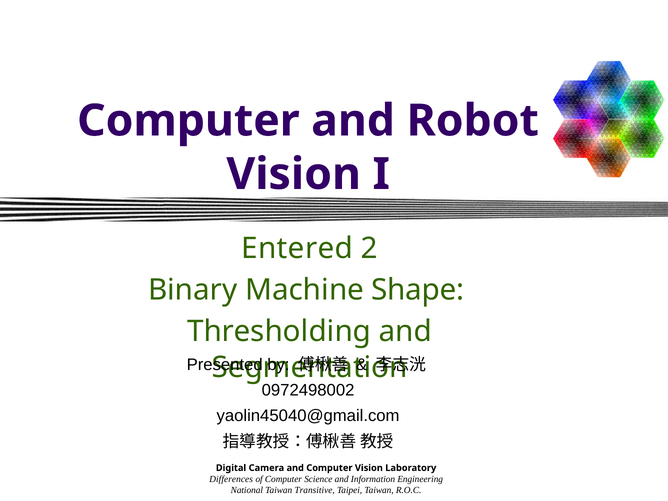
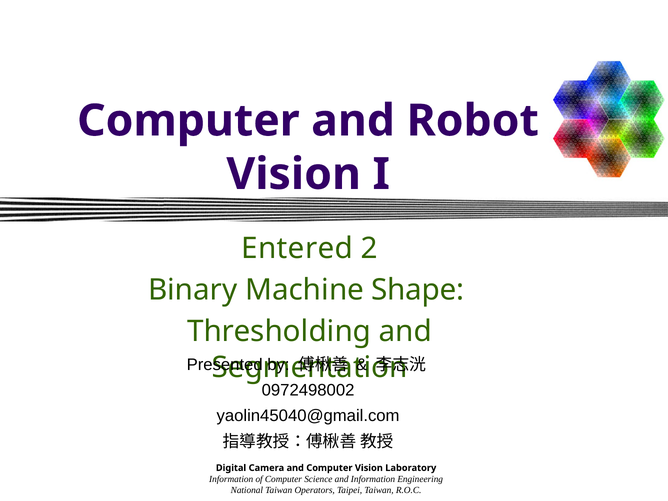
Differences at (231, 479): Differences -> Information
Transitive: Transitive -> Operators
